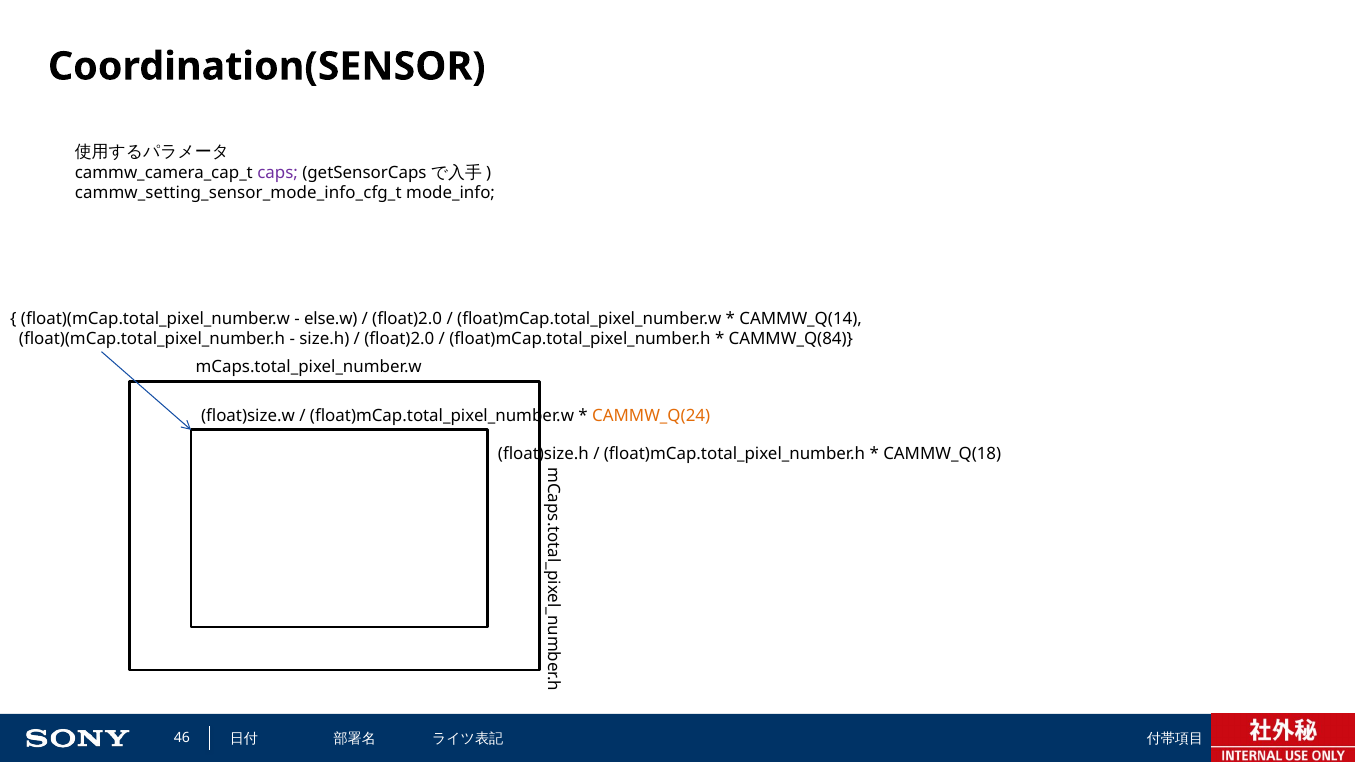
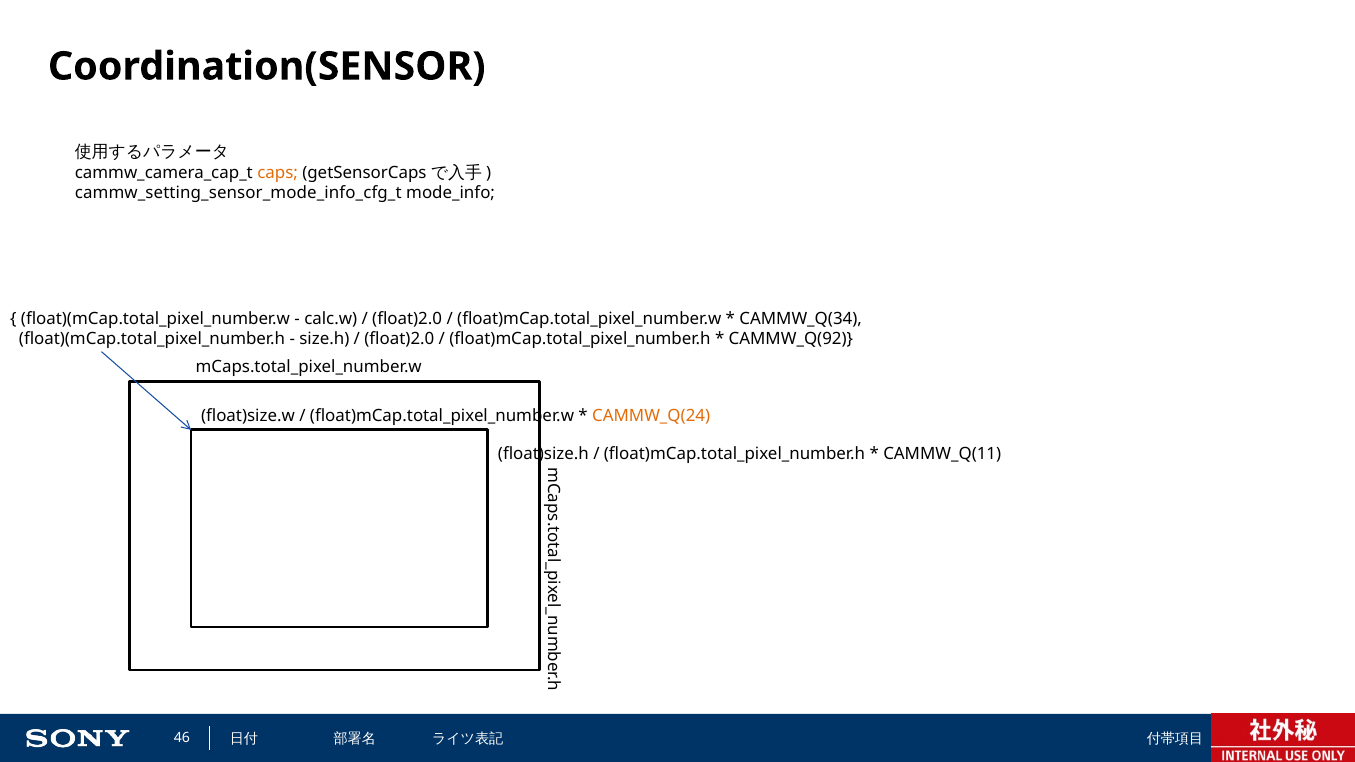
caps colour: purple -> orange
else.w: else.w -> calc.w
CAMMW_Q(14: CAMMW_Q(14 -> CAMMW_Q(34
CAMMW_Q(84: CAMMW_Q(84 -> CAMMW_Q(92
CAMMW_Q(18: CAMMW_Q(18 -> CAMMW_Q(11
